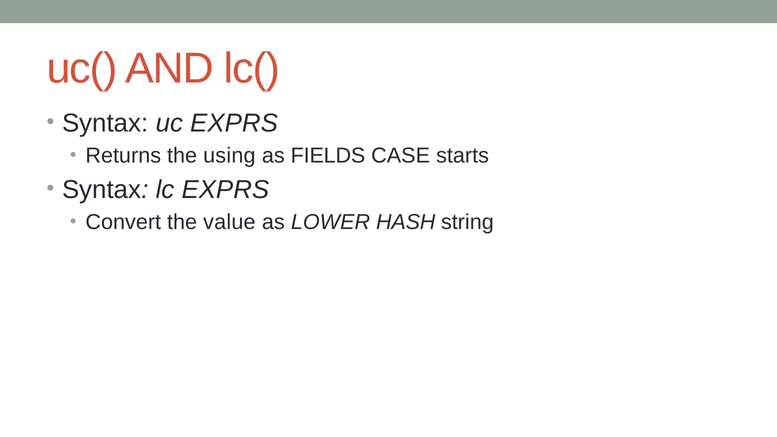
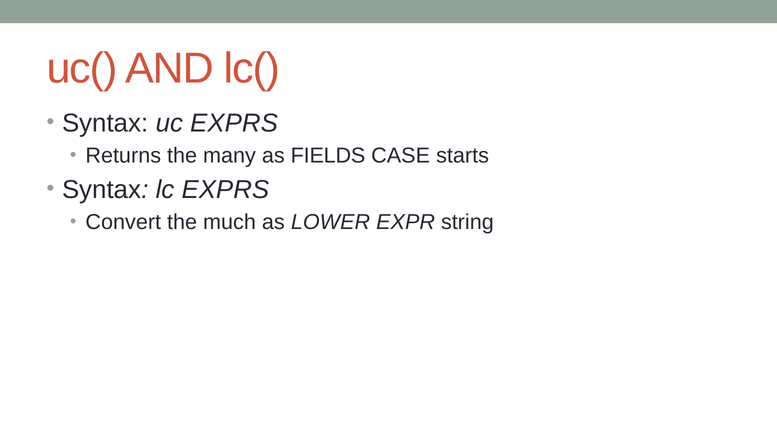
using: using -> many
value: value -> much
HASH: HASH -> EXPR
